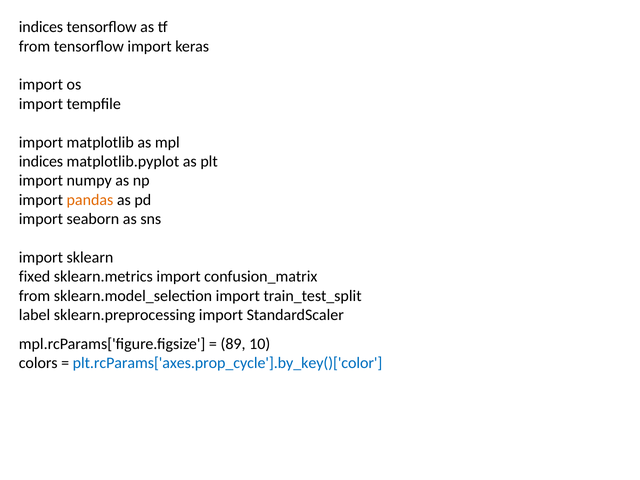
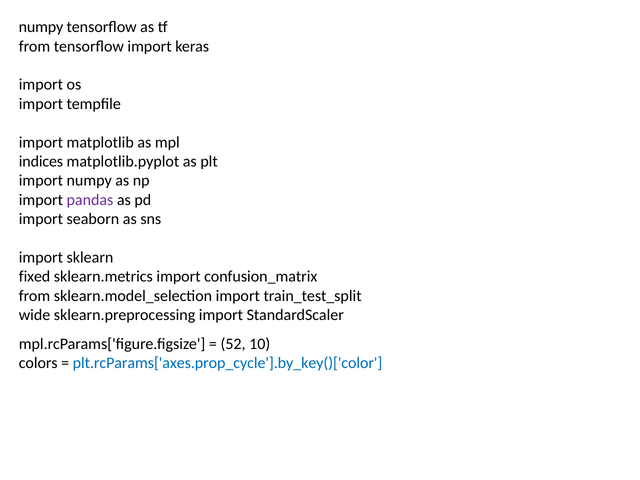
indices at (41, 27): indices -> numpy
pandas colour: orange -> purple
label: label -> wide
89: 89 -> 52
